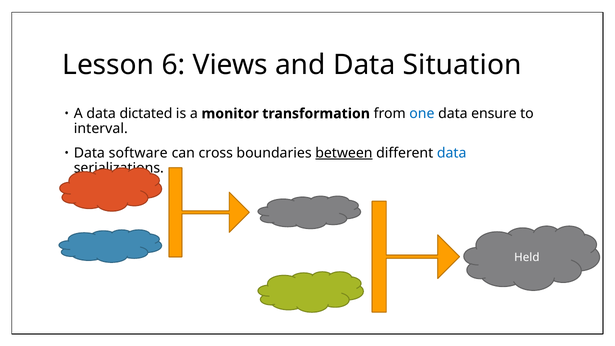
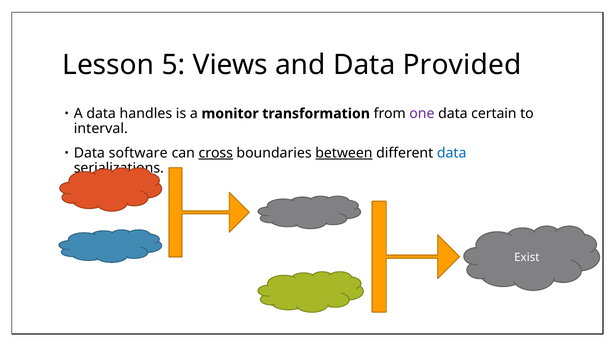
6: 6 -> 5
Situation: Situation -> Provided
dictated: dictated -> handles
one colour: blue -> purple
ensure: ensure -> certain
cross underline: none -> present
Held: Held -> Exist
